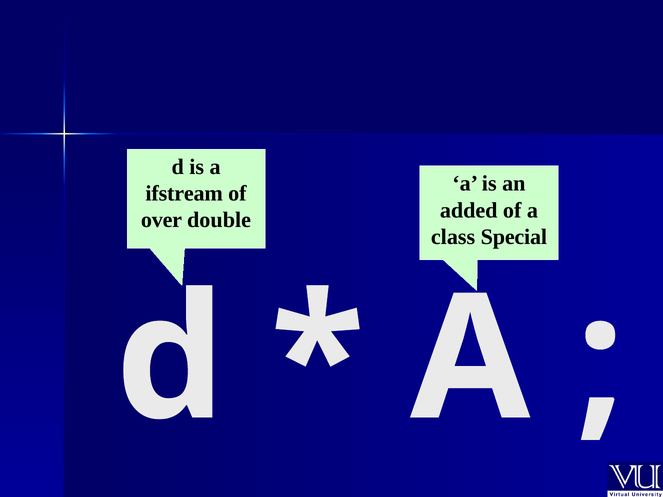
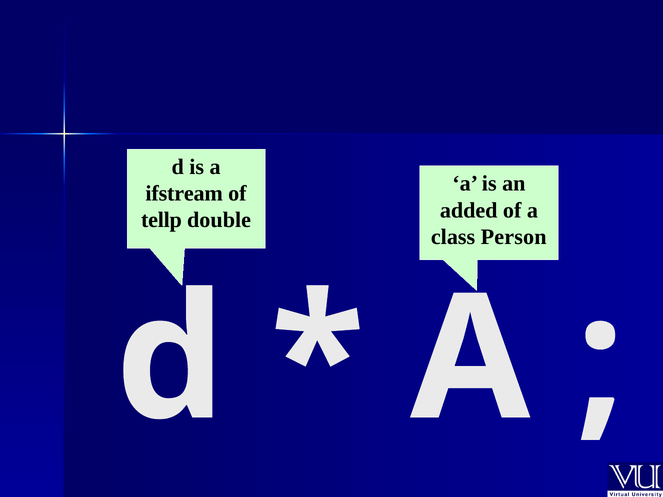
over: over -> tellp
Special: Special -> Person
